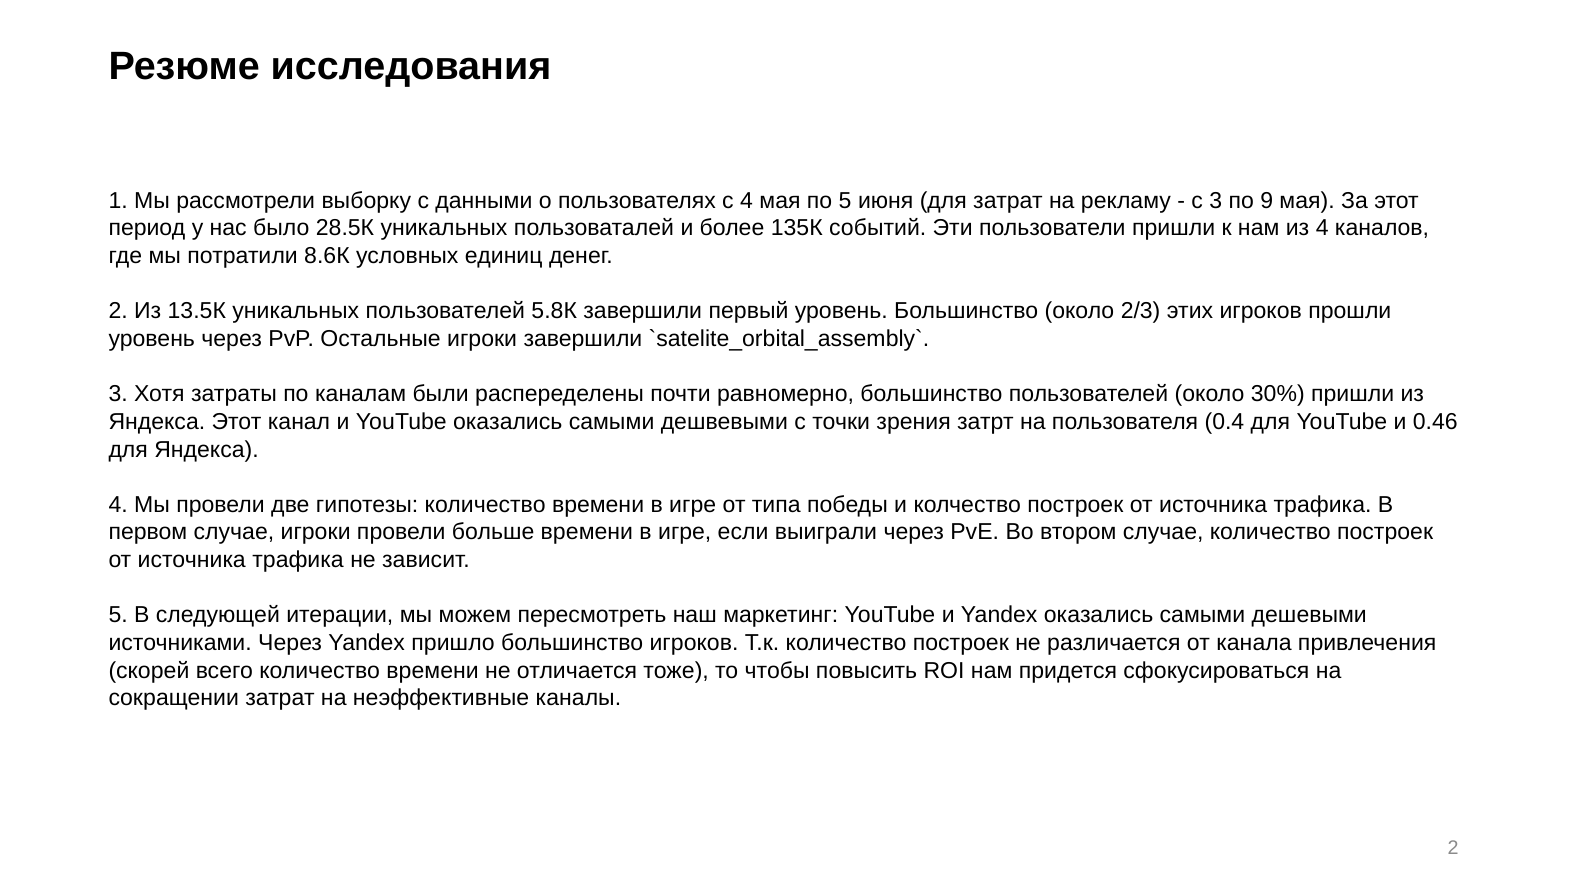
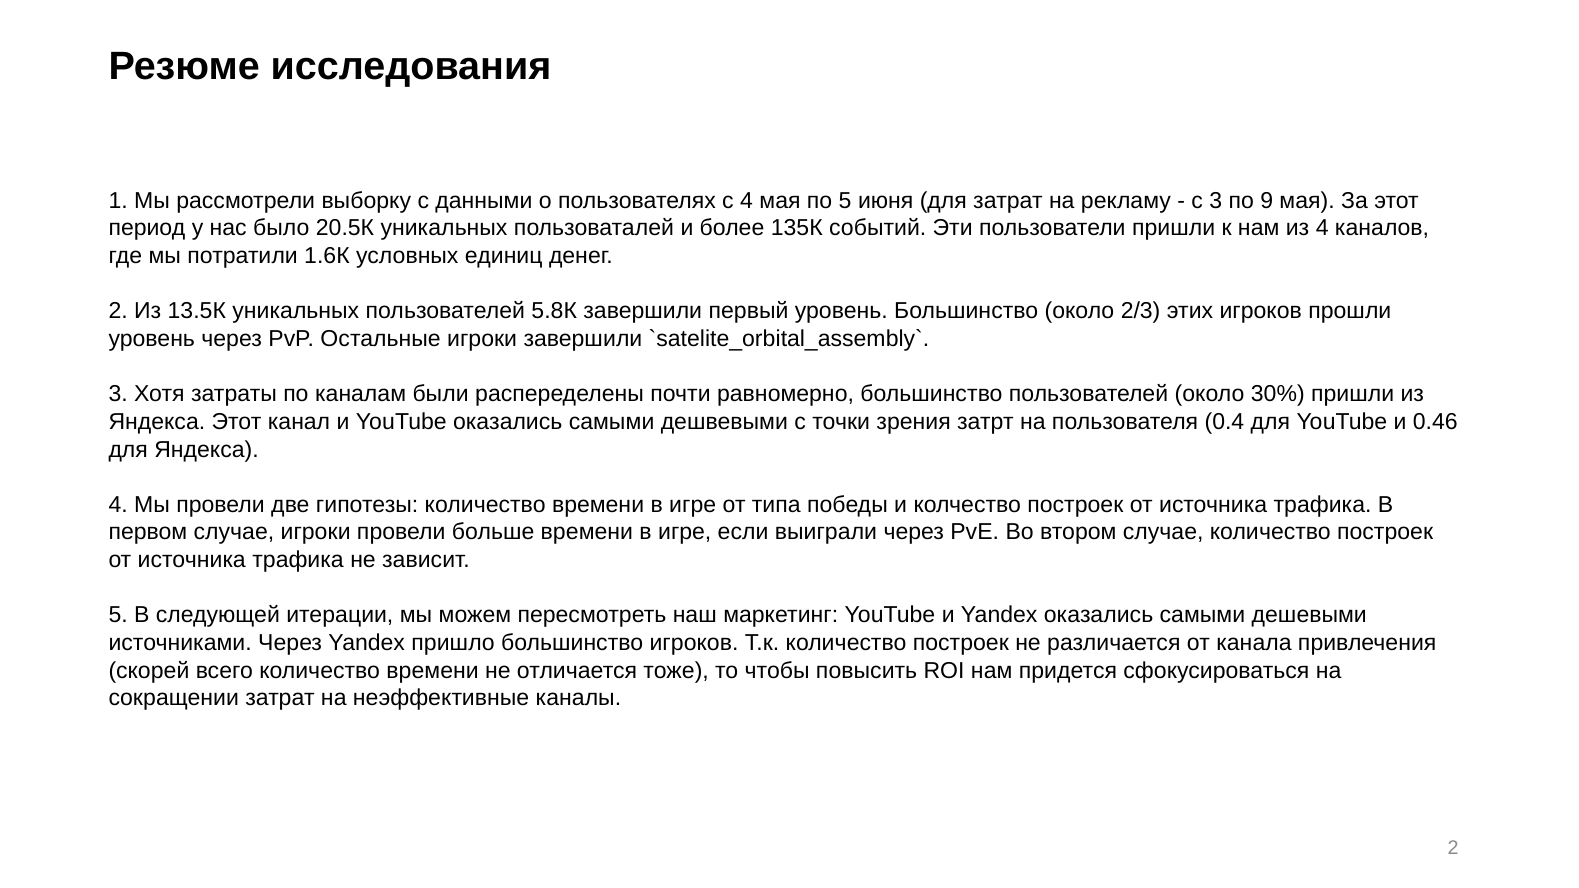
28.5К: 28.5К -> 20.5К
8.6К: 8.6К -> 1.6К
